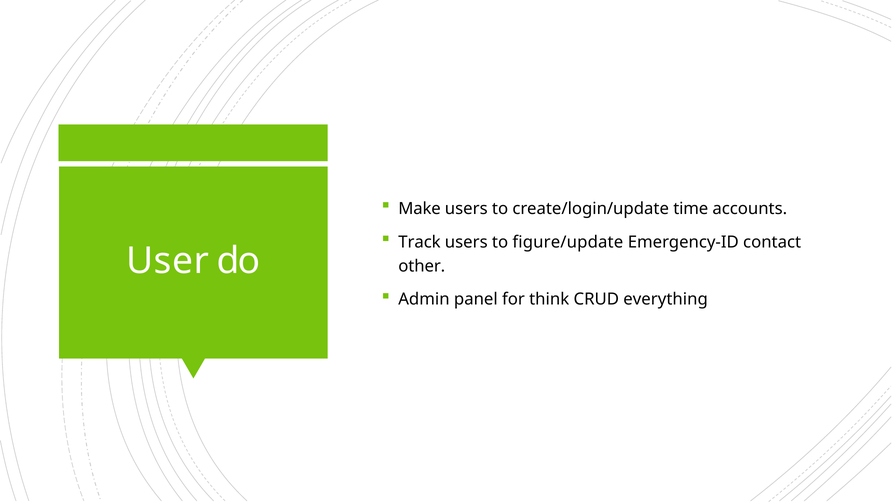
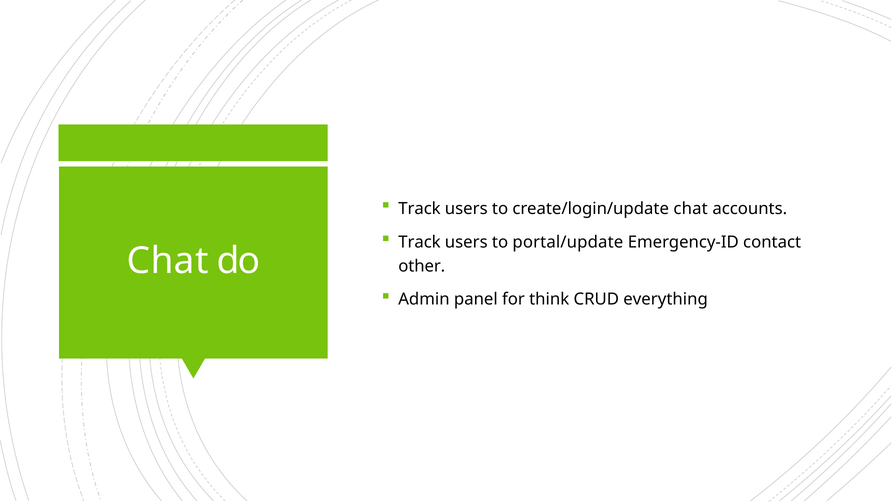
Make at (420, 209): Make -> Track
create/login/update time: time -> chat
figure/update: figure/update -> portal/update
User at (168, 261): User -> Chat
